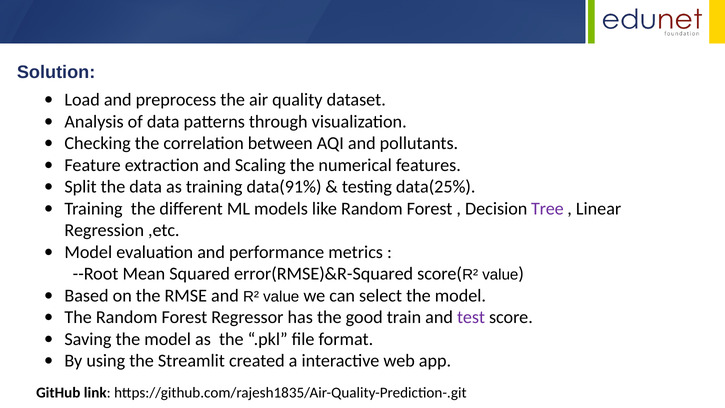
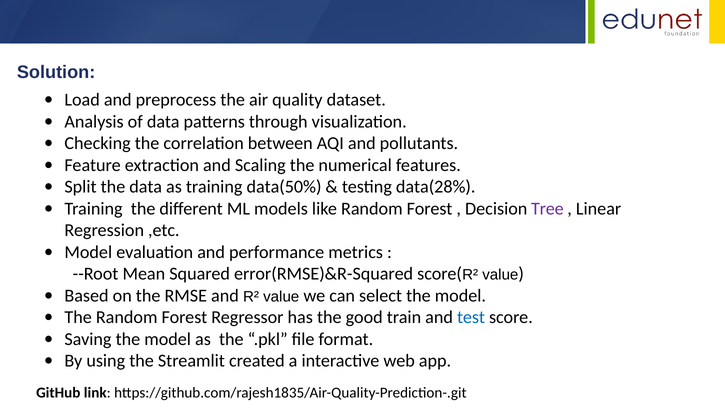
data(91%: data(91% -> data(50%
data(25%: data(25% -> data(28%
test colour: purple -> blue
